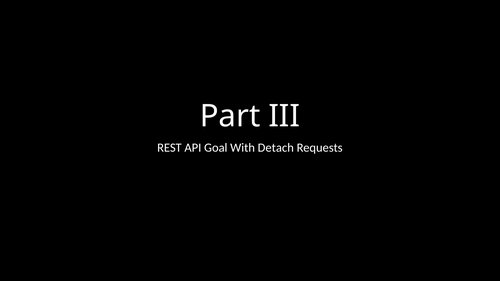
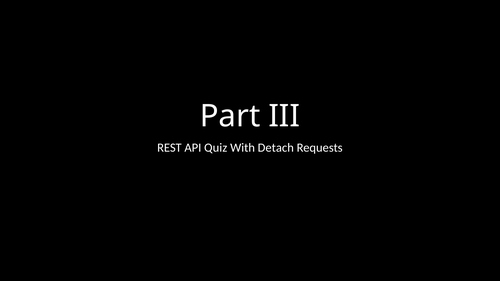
Goal: Goal -> Quiz
